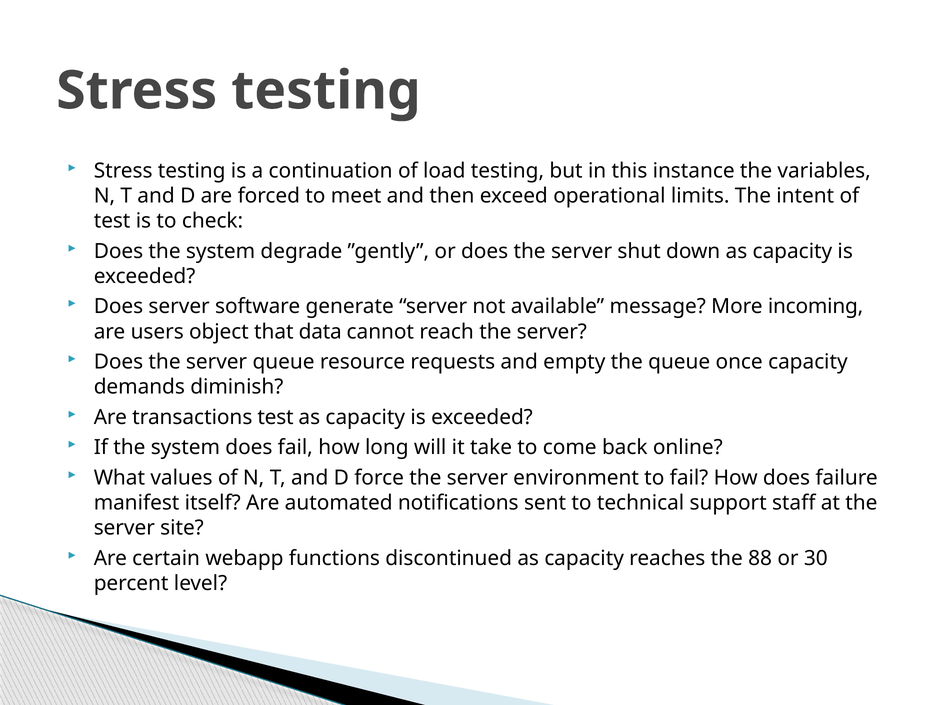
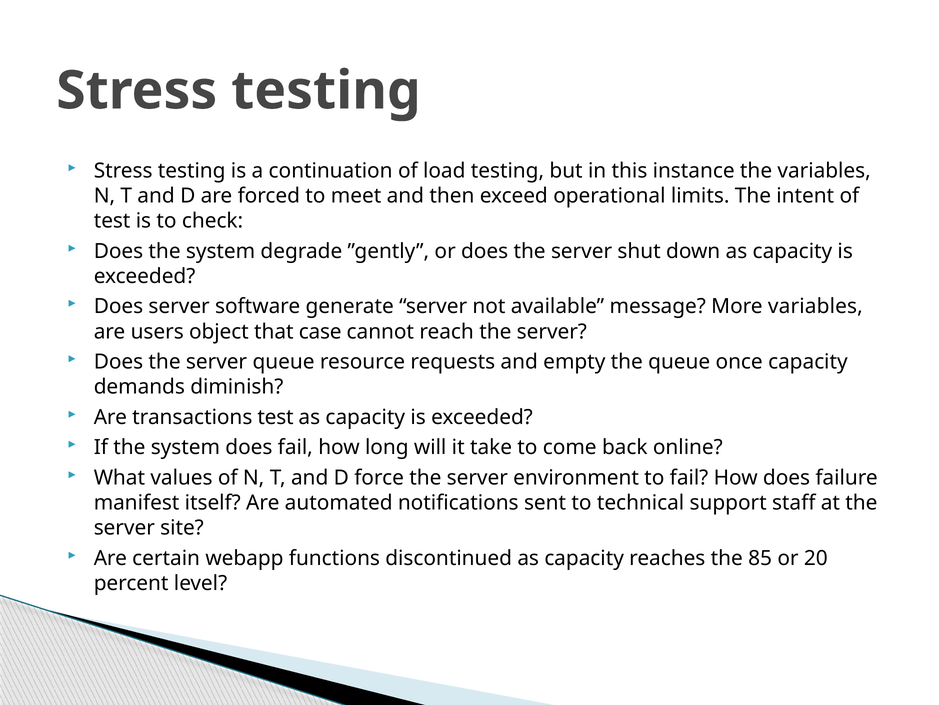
More incoming: incoming -> variables
data: data -> case
88: 88 -> 85
30: 30 -> 20
